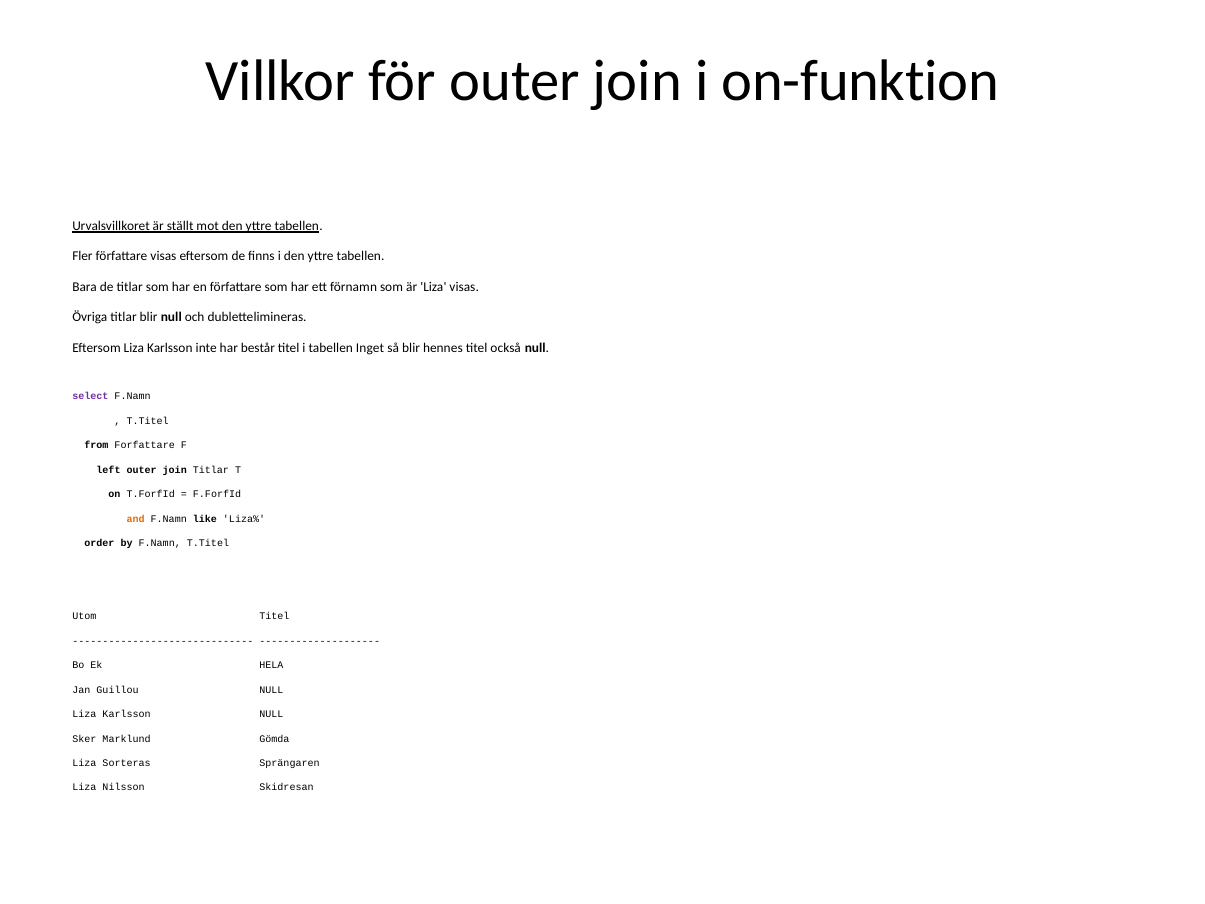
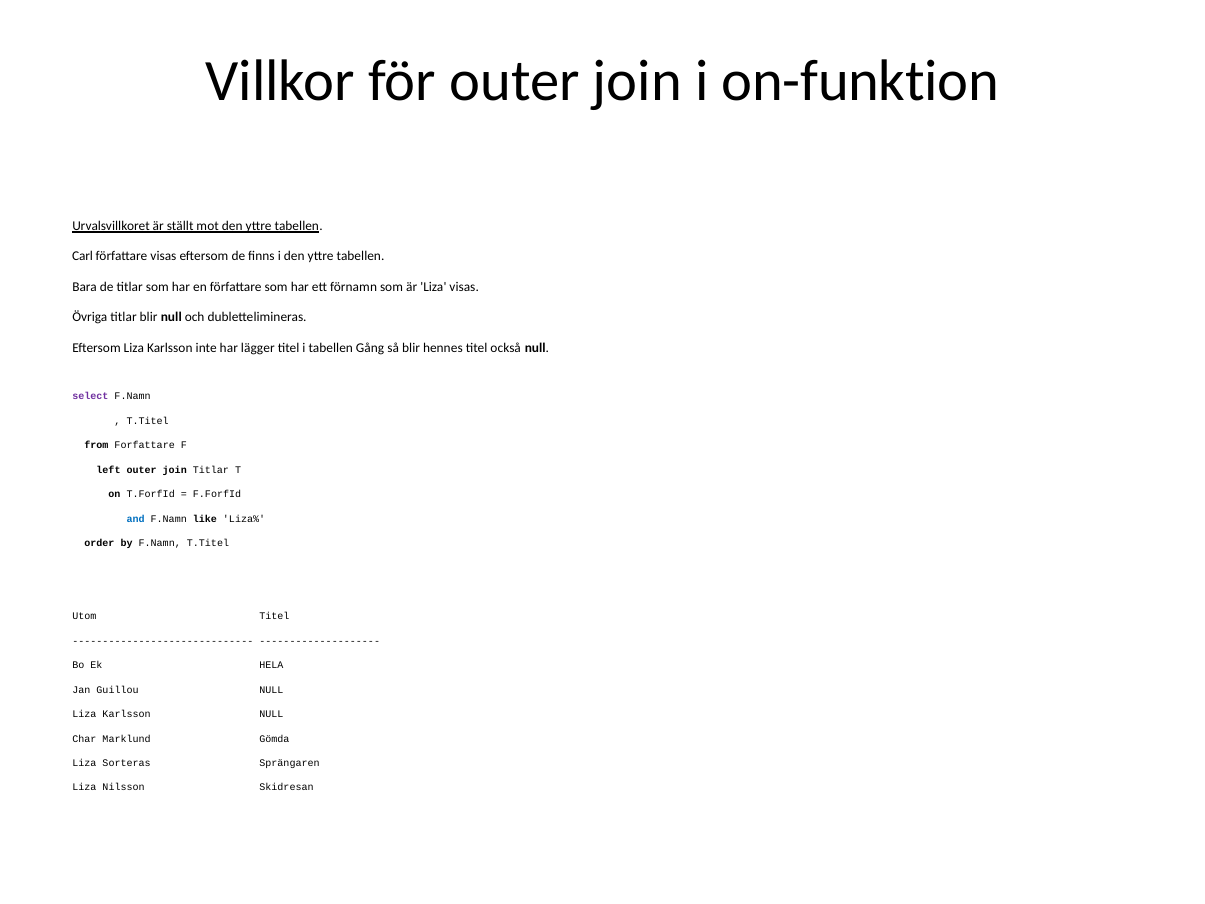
Fler: Fler -> Carl
består: består -> lägger
Inget: Inget -> Gång
and colour: orange -> blue
Sker: Sker -> Char
